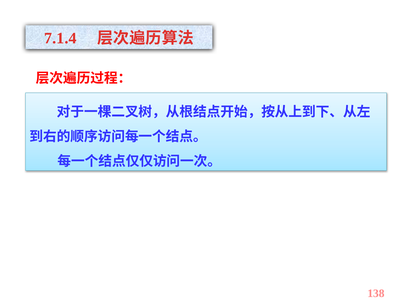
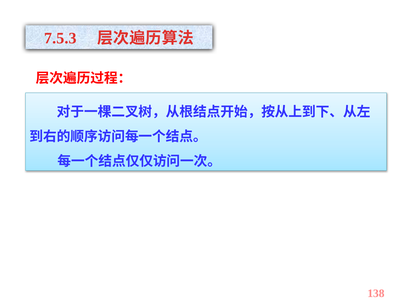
7.1.4: 7.1.4 -> 7.5.3
